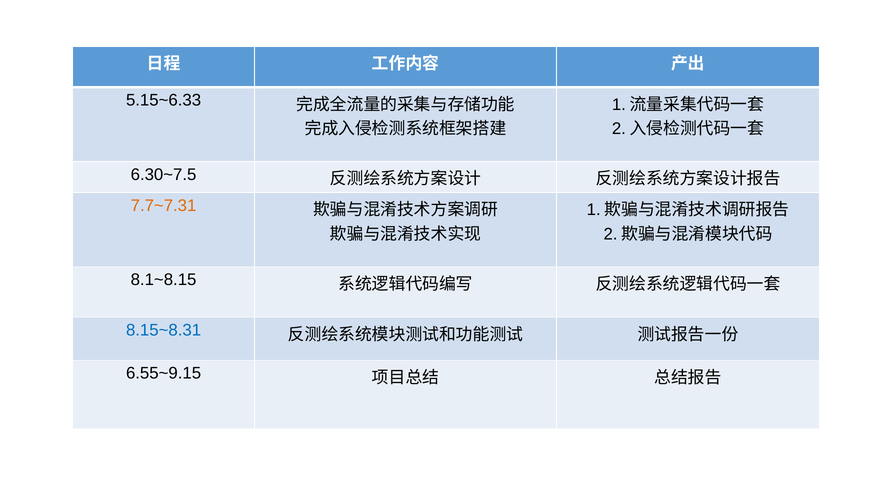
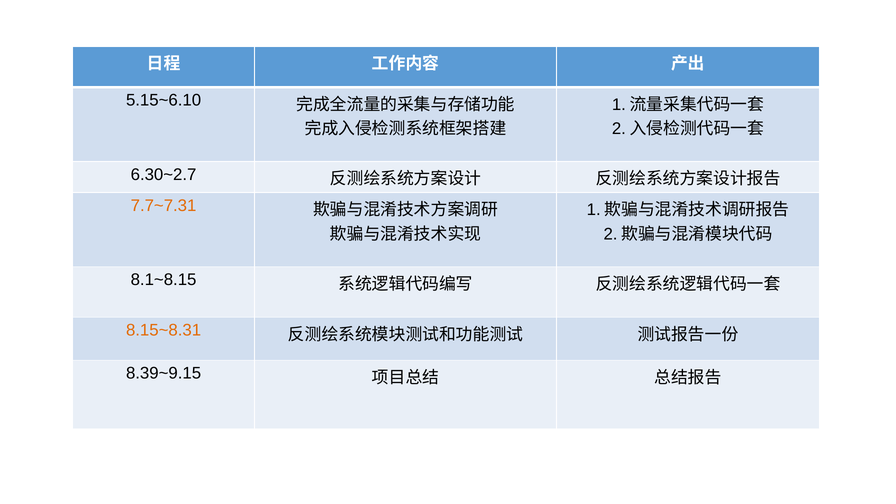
5.15~6.33: 5.15~6.33 -> 5.15~6.10
6.30~7.5: 6.30~7.5 -> 6.30~2.7
8.15~8.31 colour: blue -> orange
6.55~9.15: 6.55~9.15 -> 8.39~9.15
